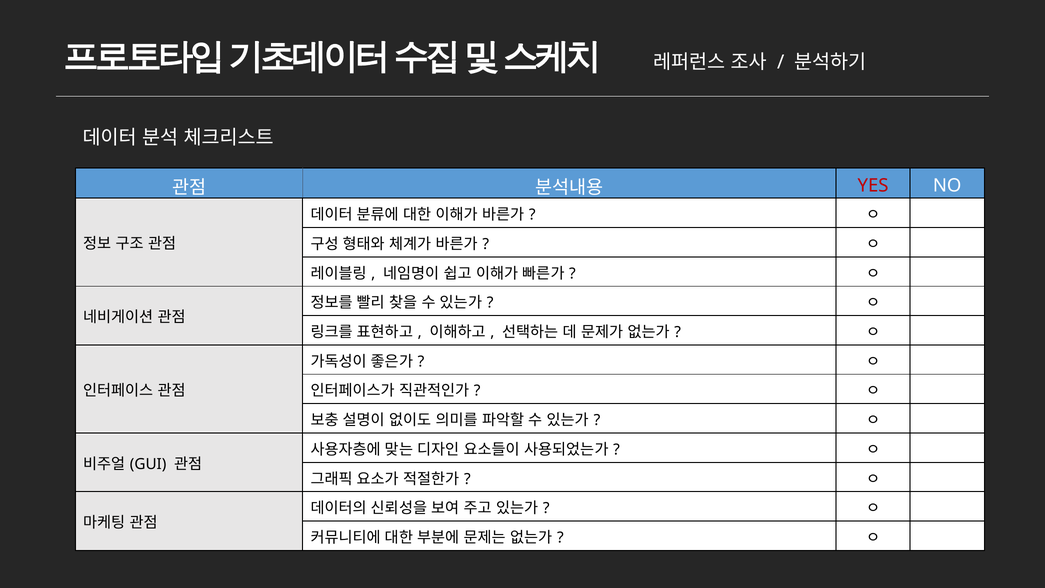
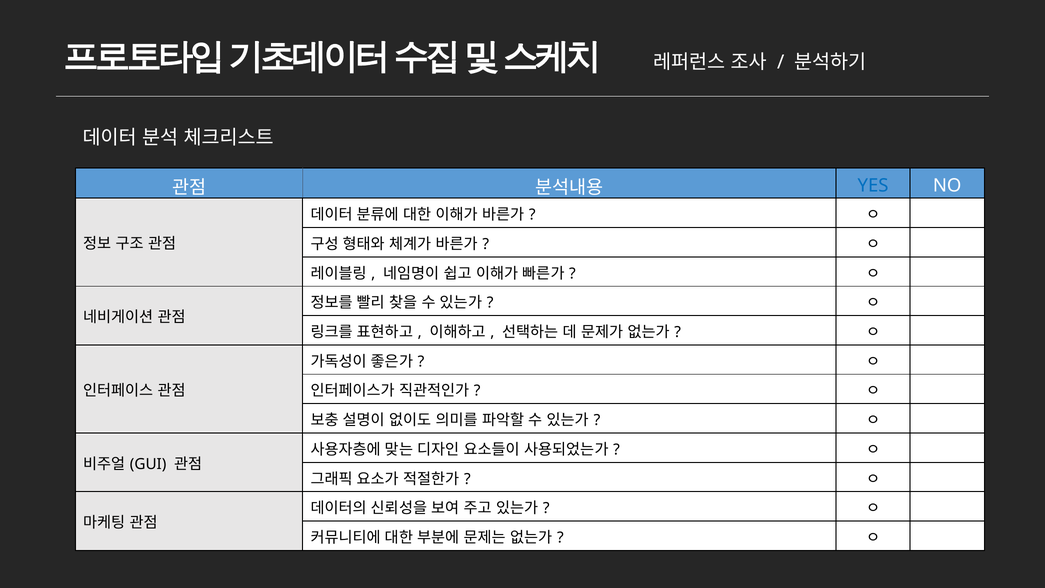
YES colour: red -> blue
